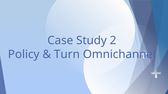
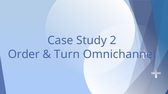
Policy: Policy -> Order
